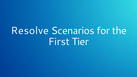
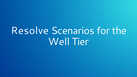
First: First -> Well
